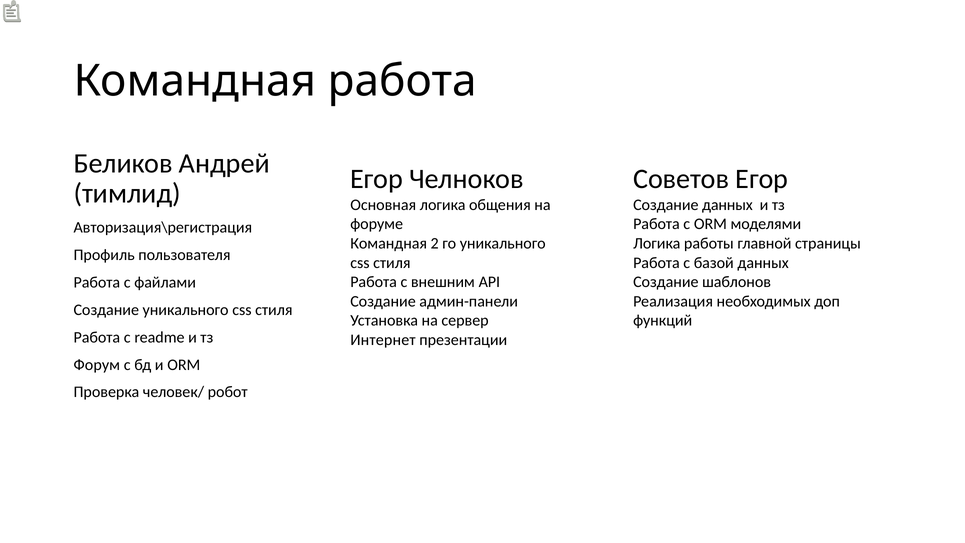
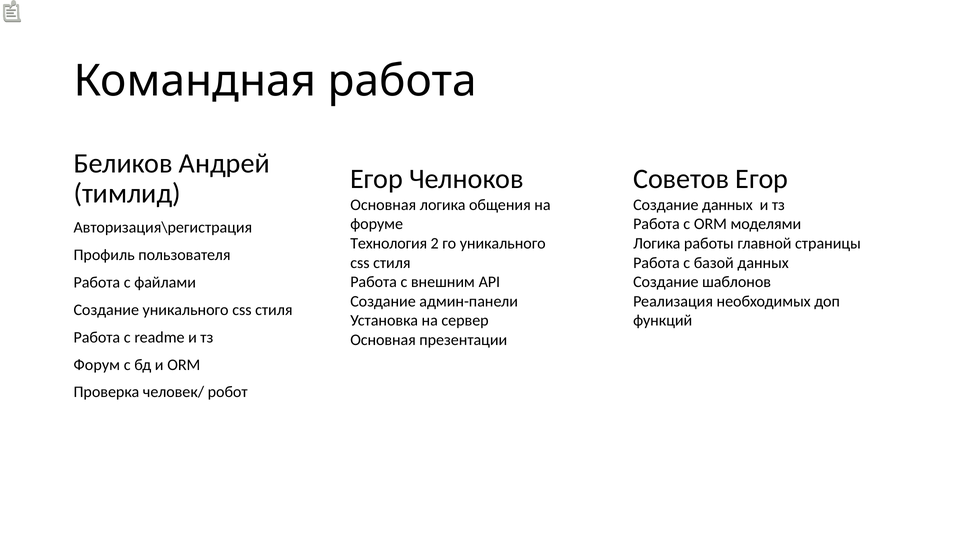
Командная at (389, 243): Командная -> Технология
Интернет at (383, 340): Интернет -> Основная
